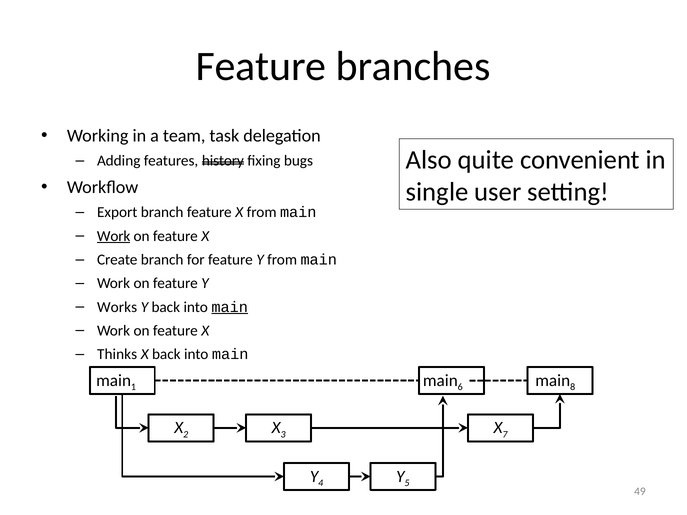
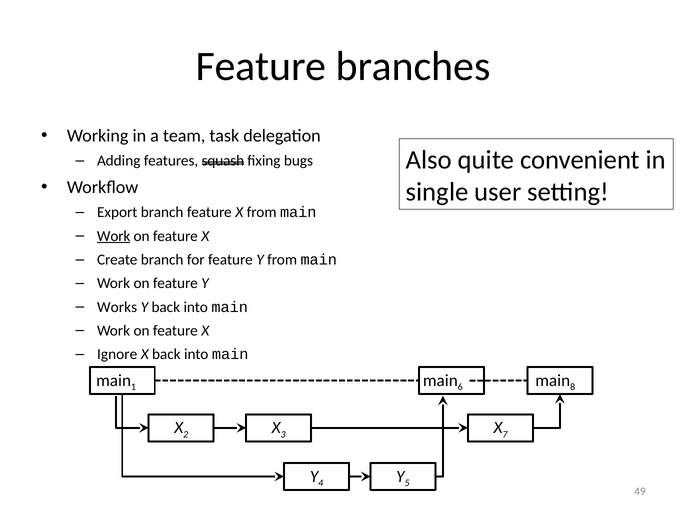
history: history -> squash
main at (230, 307) underline: present -> none
Thinks: Thinks -> Ignore
